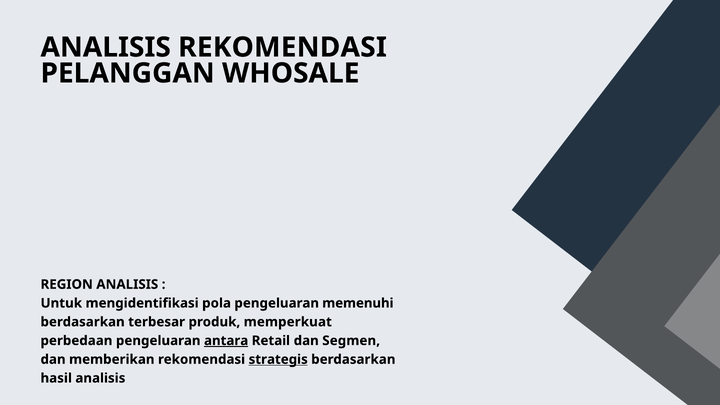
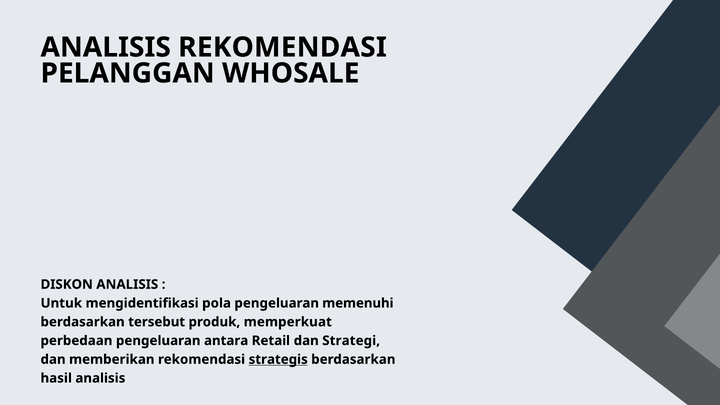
REGION: REGION -> DISKON
terbesar: terbesar -> tersebut
antara underline: present -> none
Segmen: Segmen -> Strategi
